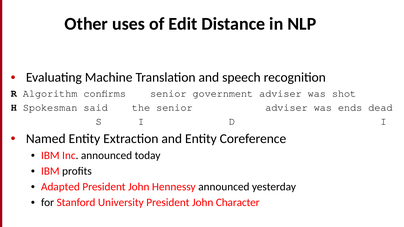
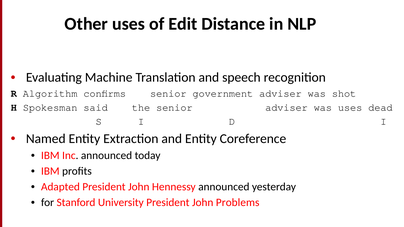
was ends: ends -> uses
Character: Character -> Problems
